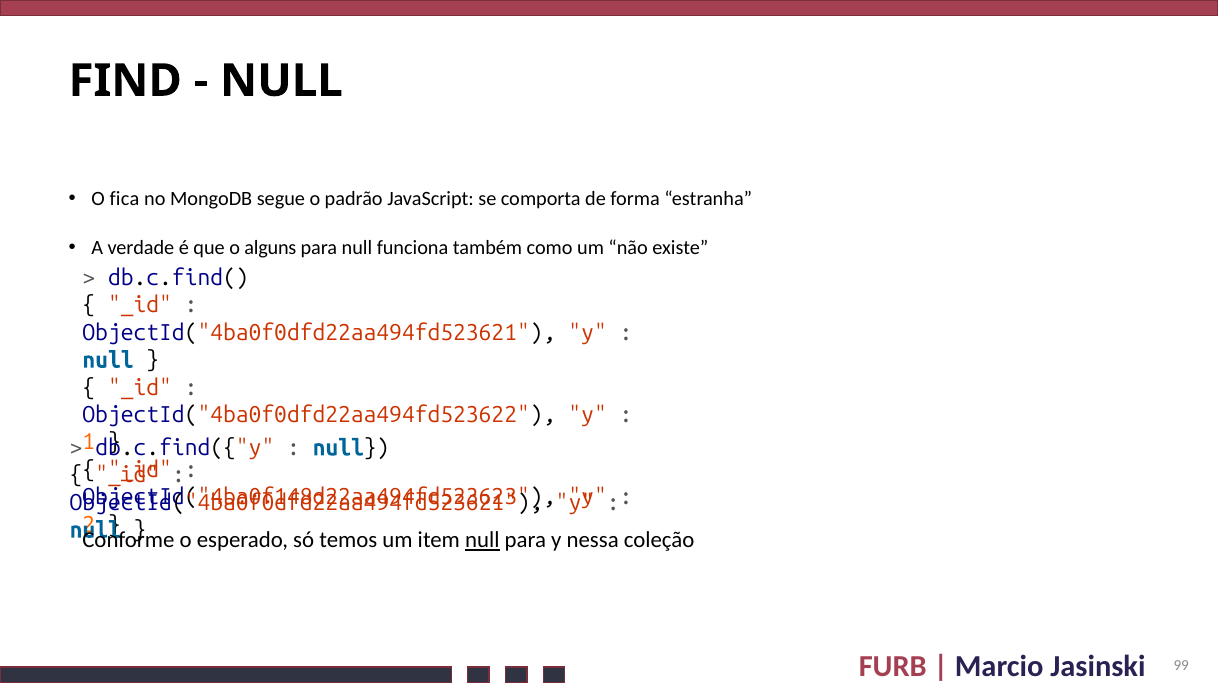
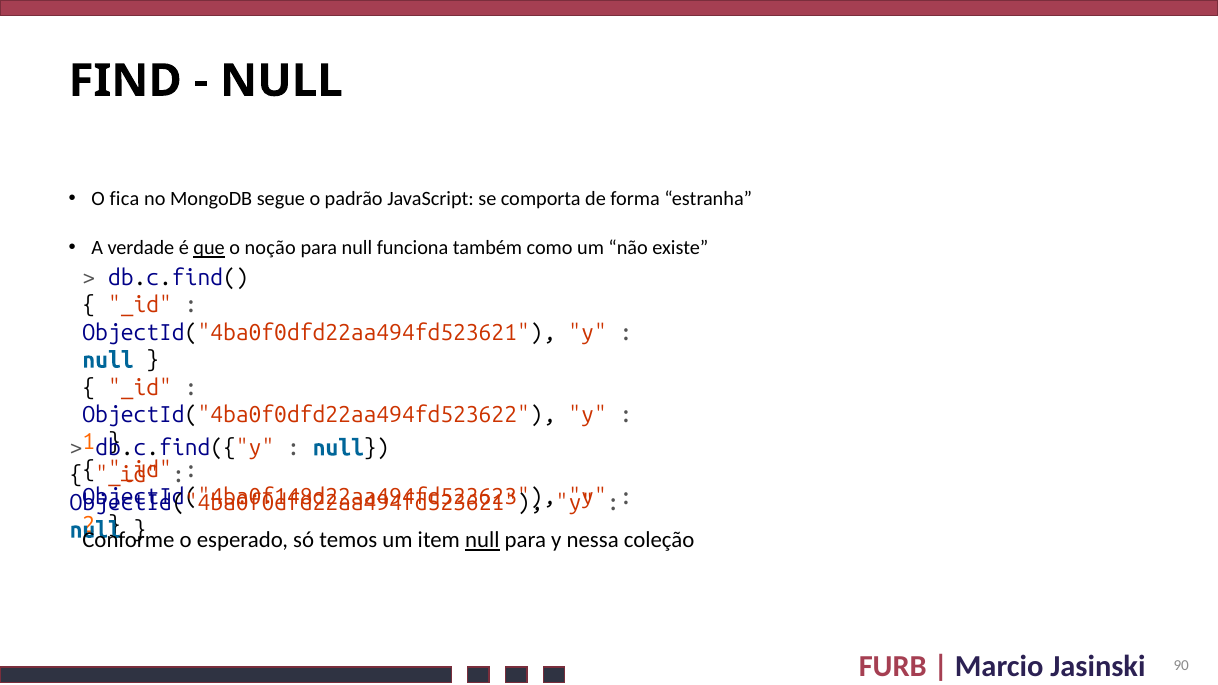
que underline: none -> present
alguns: alguns -> noção
99: 99 -> 90
